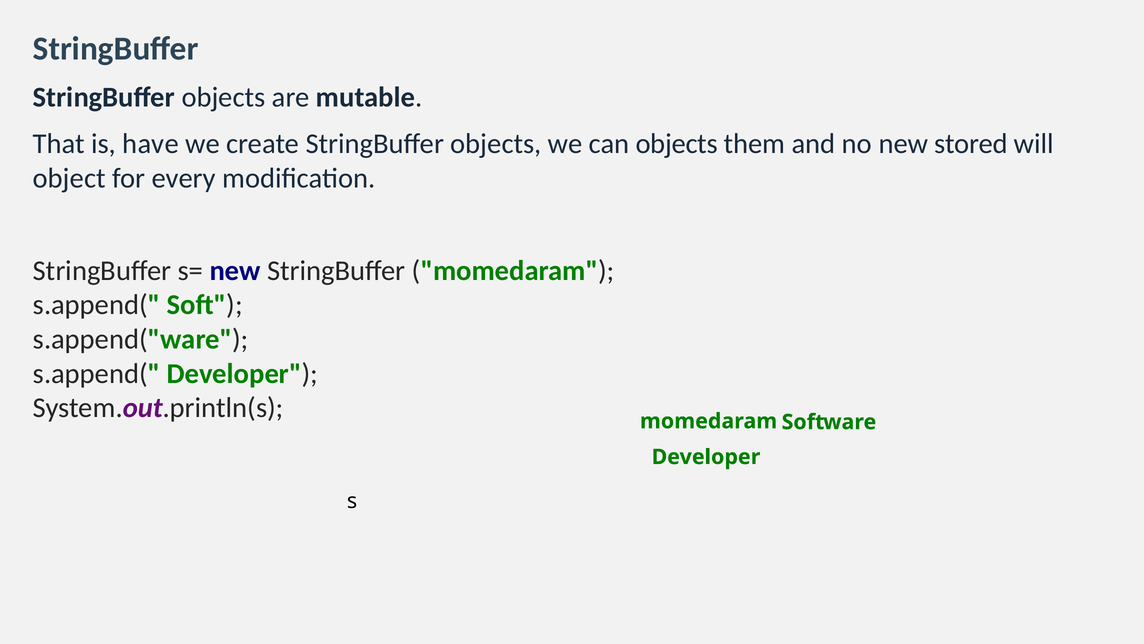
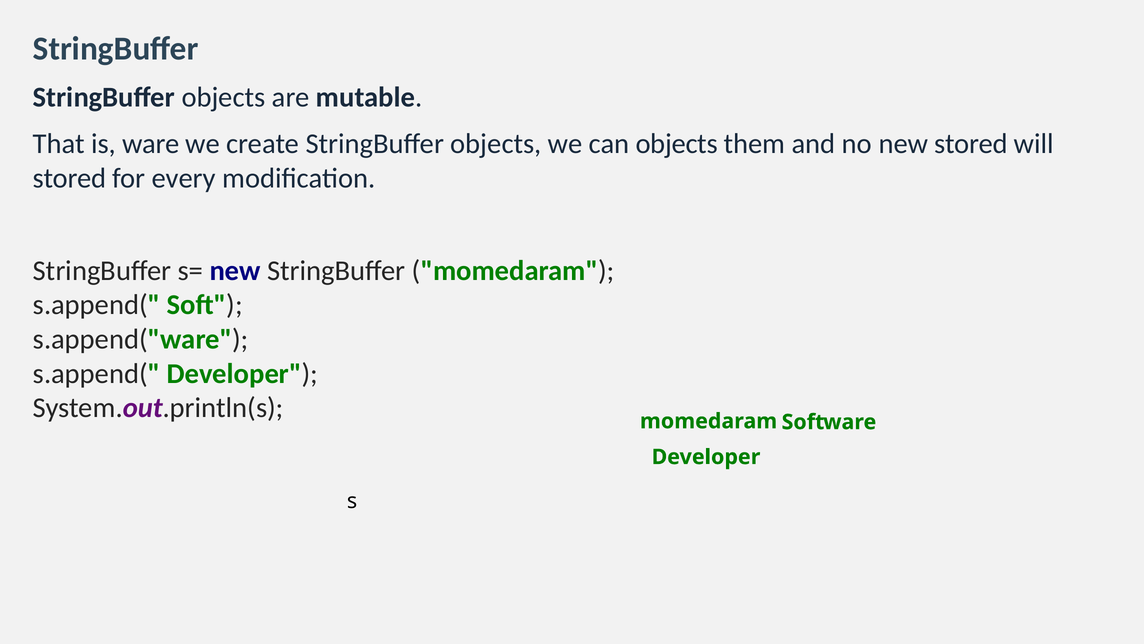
have: have -> ware
object at (69, 178): object -> stored
